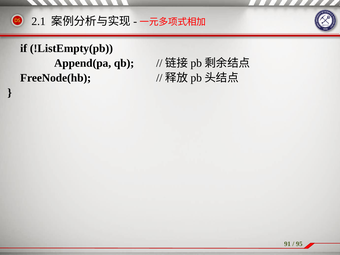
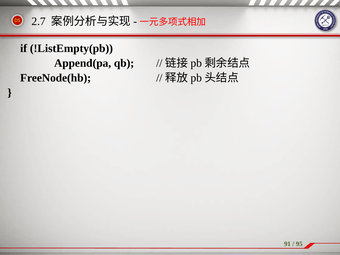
2.1: 2.1 -> 2.7
